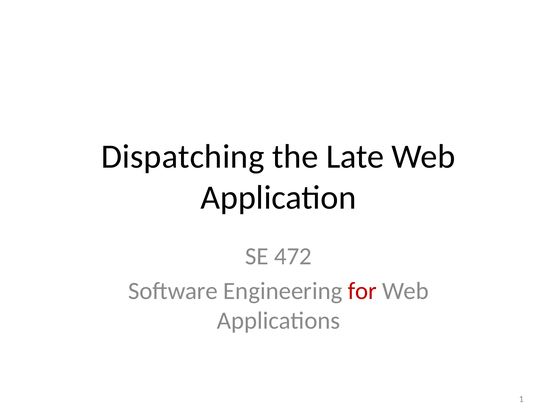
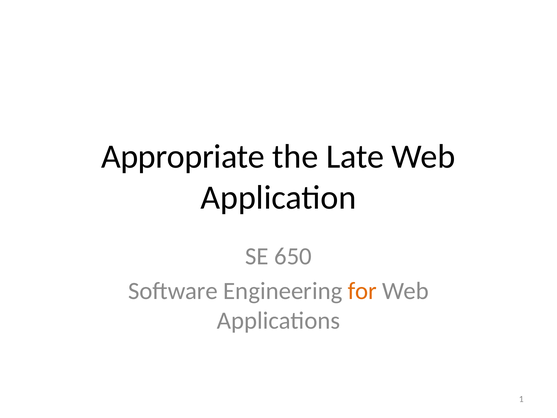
Dispatching: Dispatching -> Appropriate
472: 472 -> 650
for colour: red -> orange
